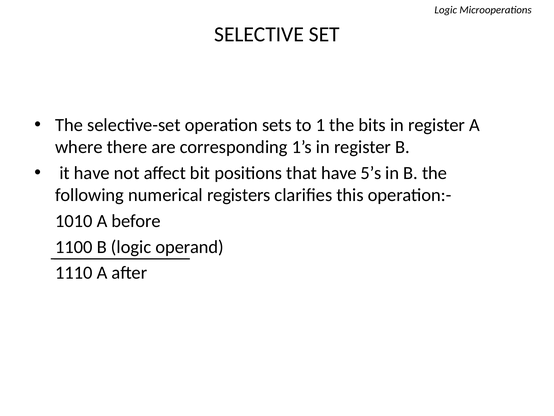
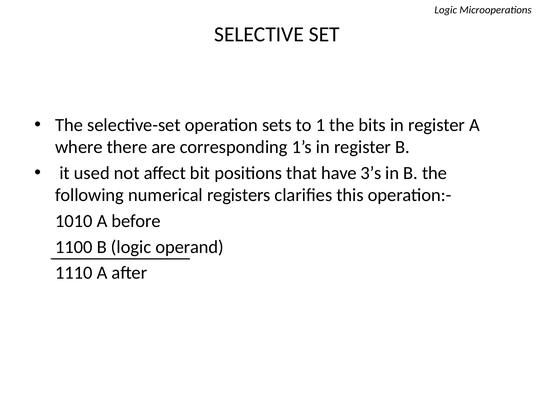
it have: have -> used
5’s: 5’s -> 3’s
